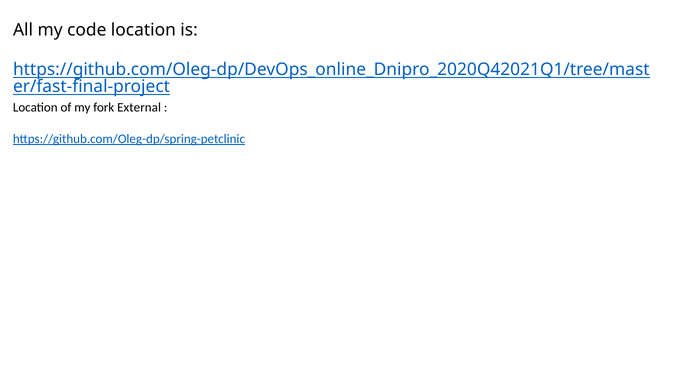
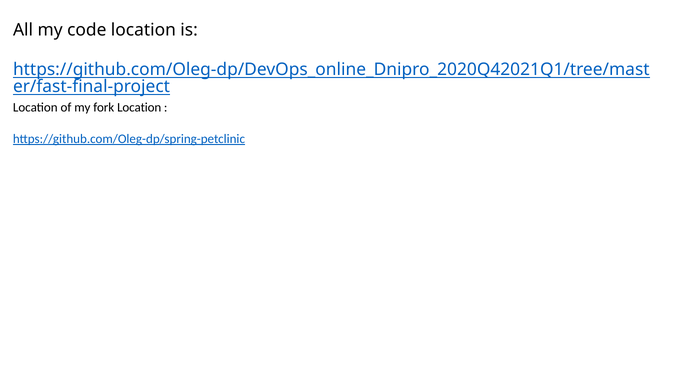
fork External: External -> Location
